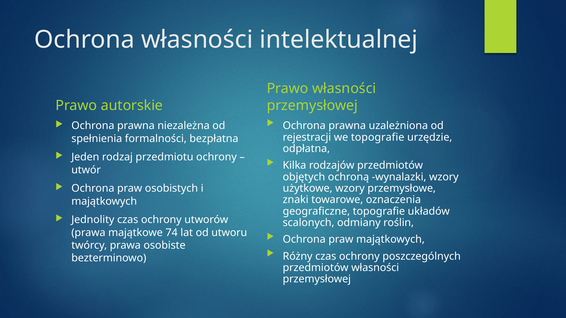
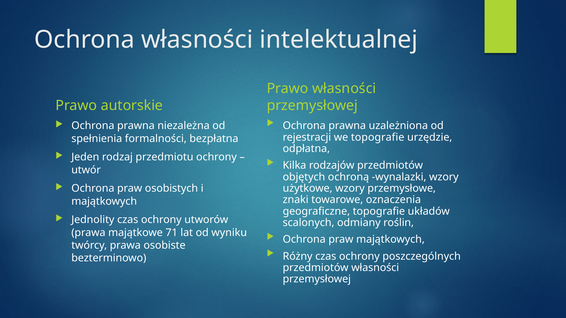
74: 74 -> 71
utworu: utworu -> wyniku
